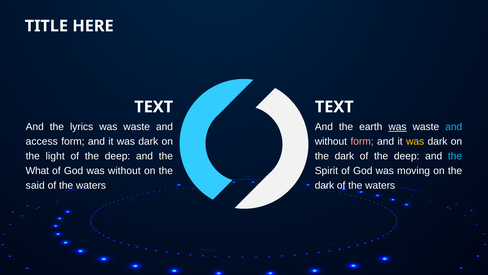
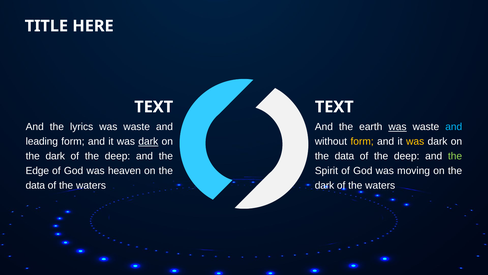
access: access -> leading
dark at (148, 141) underline: none -> present
form at (362, 141) colour: pink -> yellow
light at (55, 156): light -> dark
dark at (344, 156): dark -> data
the at (455, 156) colour: light blue -> light green
What: What -> Edge
was without: without -> heaven
said at (35, 185): said -> data
